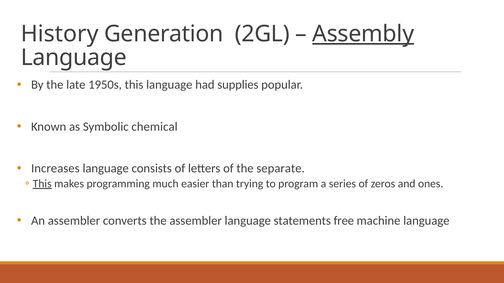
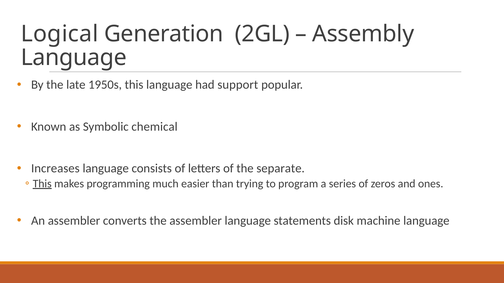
History: History -> Logical
Assembly underline: present -> none
supplies: supplies -> support
free: free -> disk
